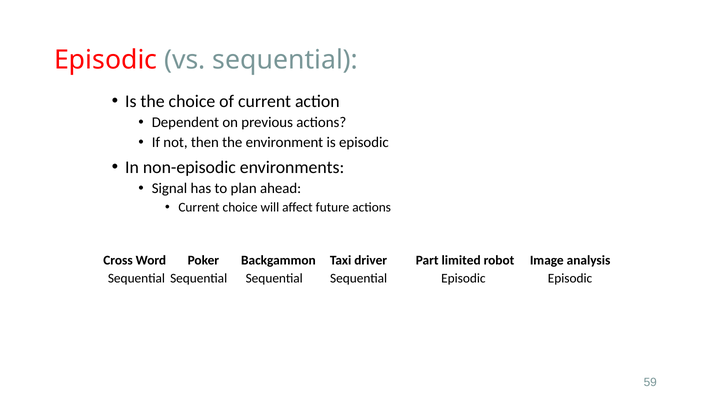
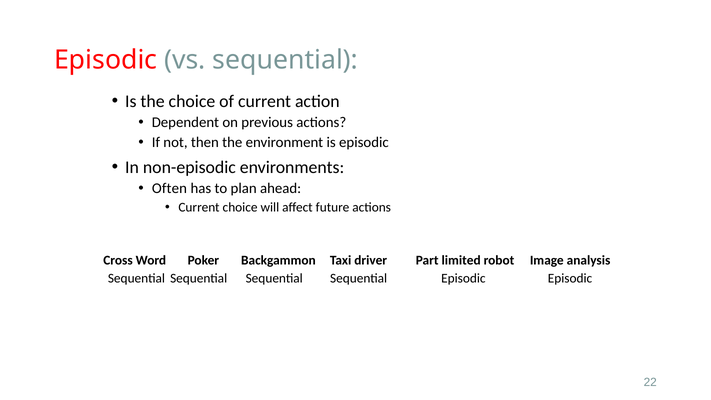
Signal: Signal -> Often
59: 59 -> 22
